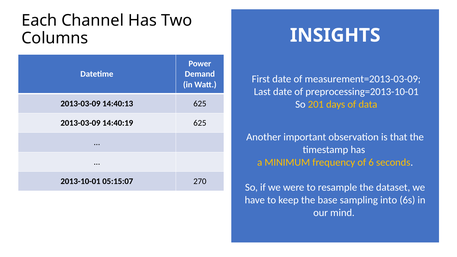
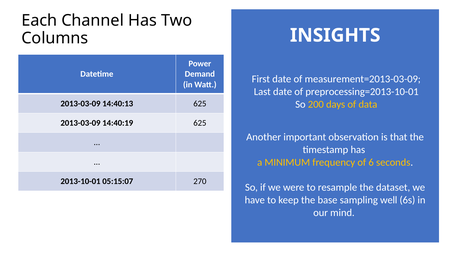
201: 201 -> 200
into: into -> well
